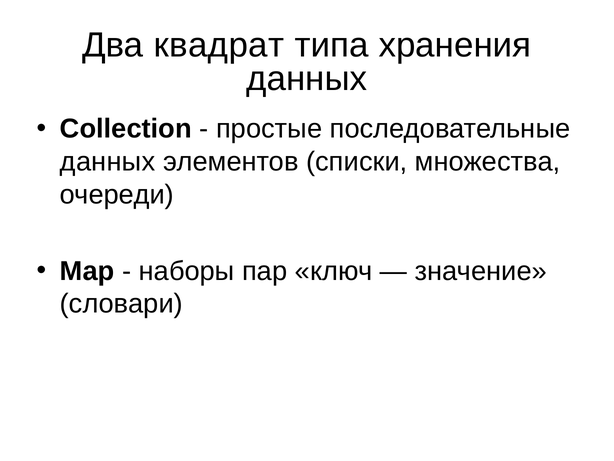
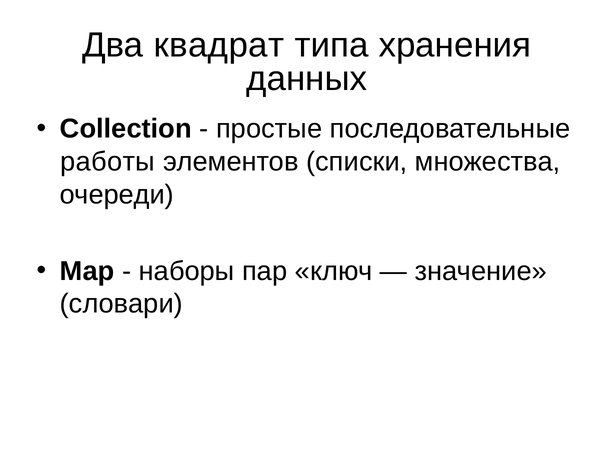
данных at (108, 162): данных -> работы
